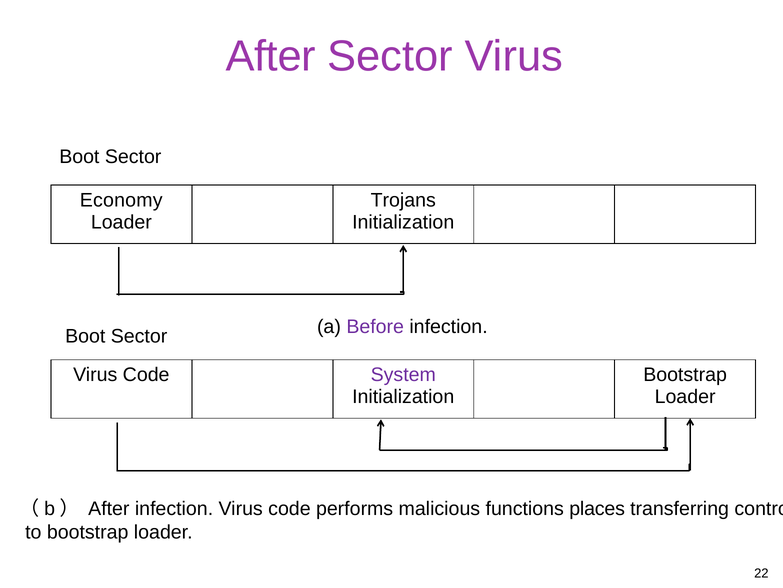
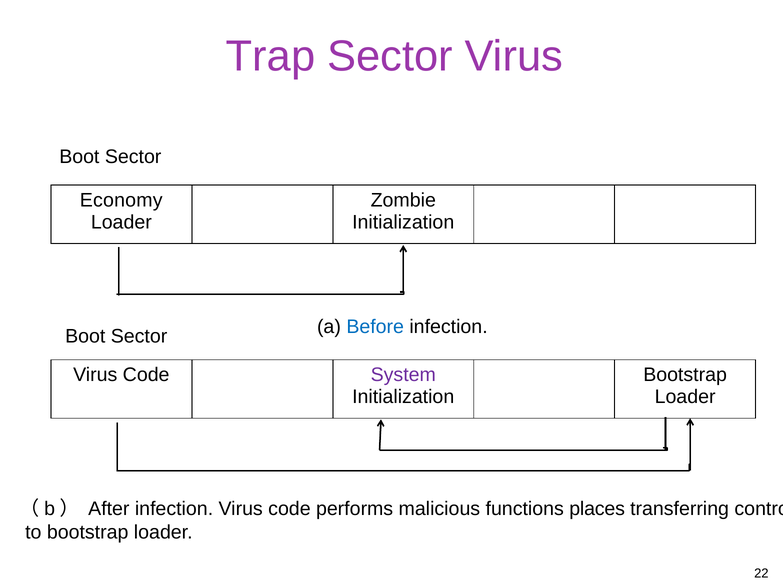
After at (271, 56): After -> Trap
Trojans: Trojans -> Zombie
Before colour: purple -> blue
